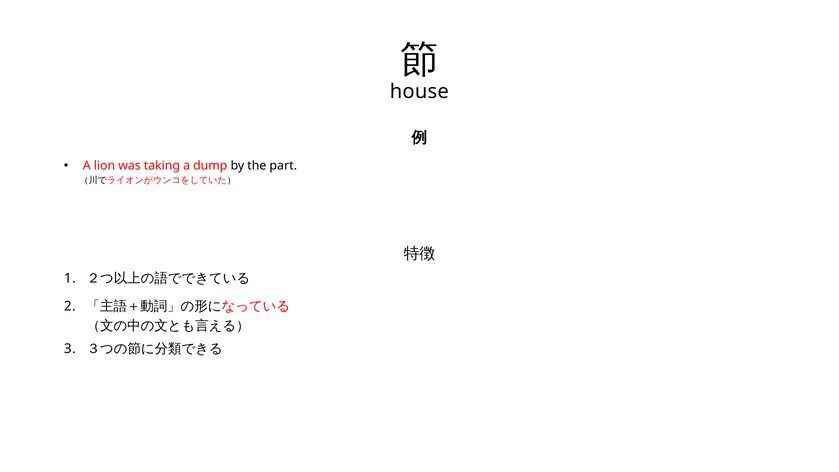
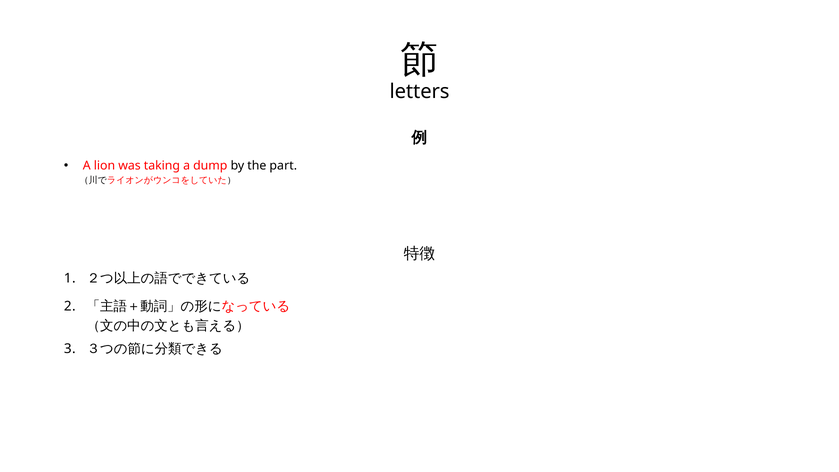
house: house -> letters
